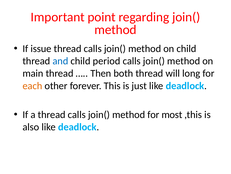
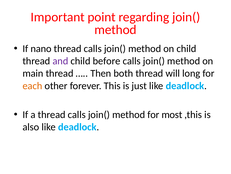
issue: issue -> nano
and colour: blue -> purple
period: period -> before
